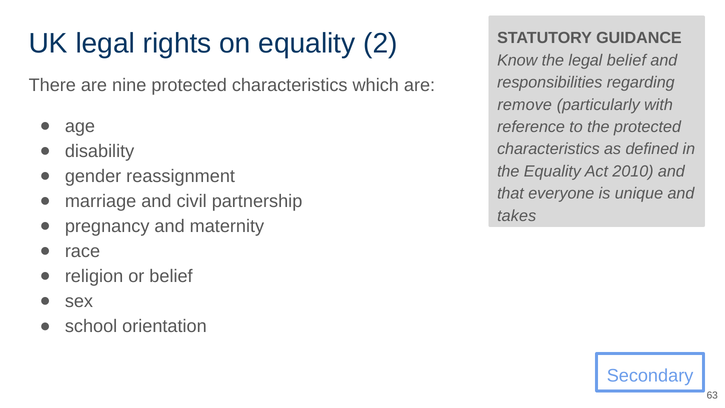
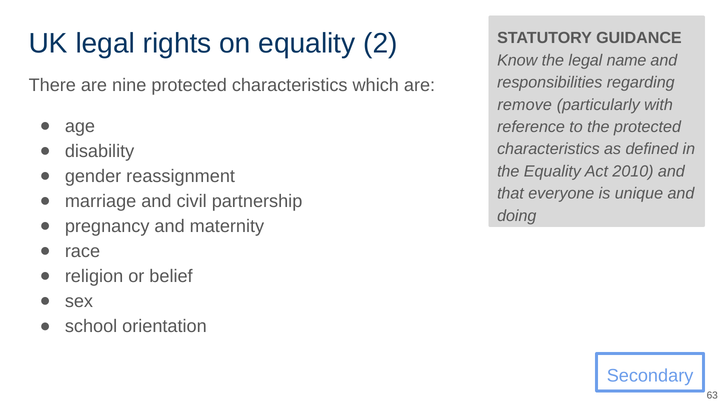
legal belief: belief -> name
takes: takes -> doing
